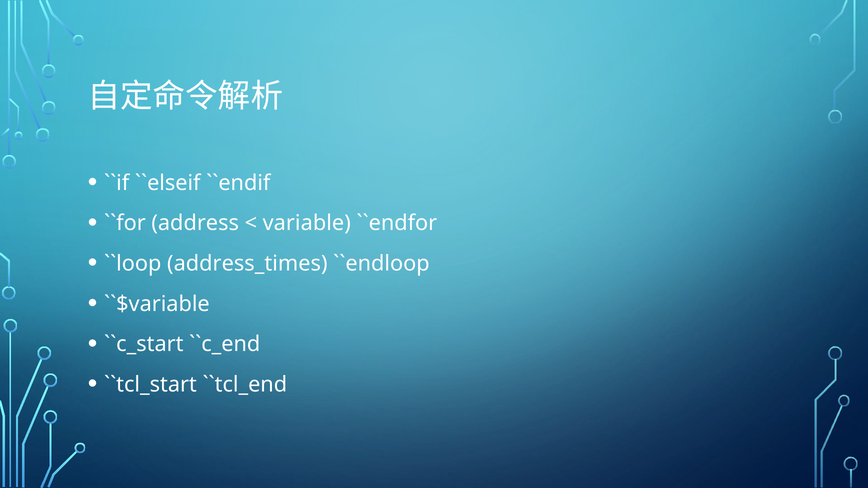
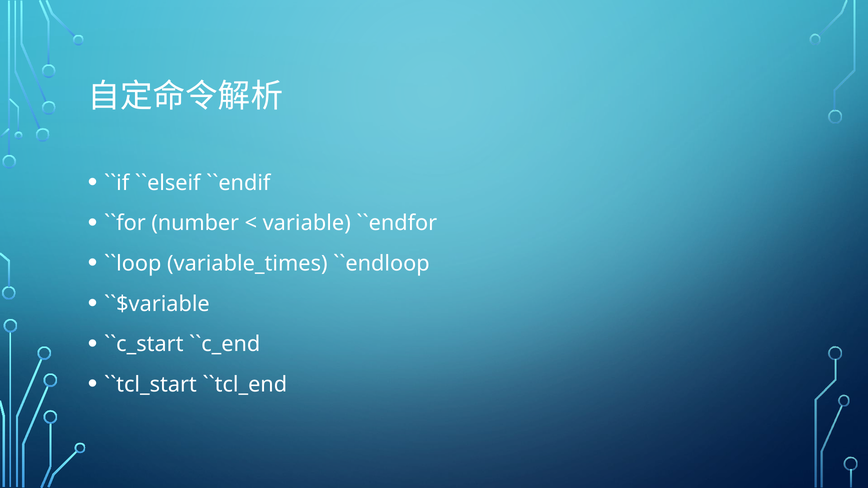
address: address -> number
address_times: address_times -> variable_times
